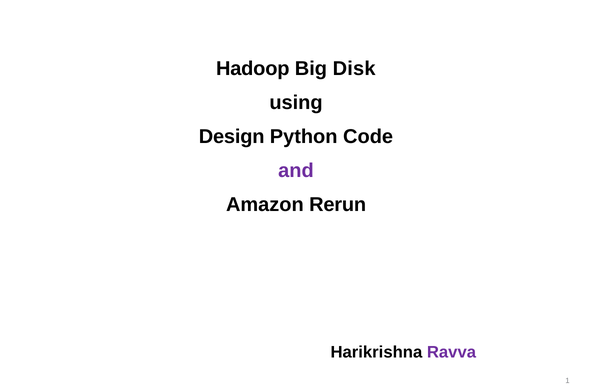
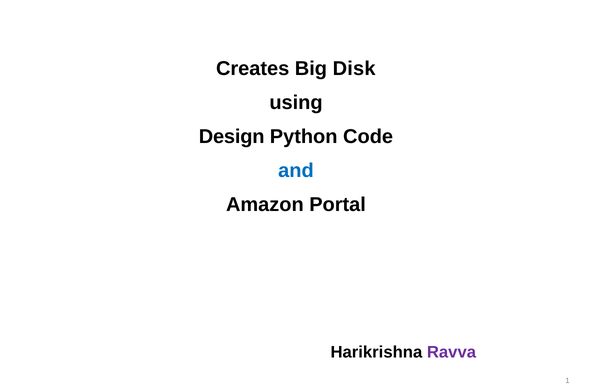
Hadoop: Hadoop -> Creates
and colour: purple -> blue
Rerun: Rerun -> Portal
